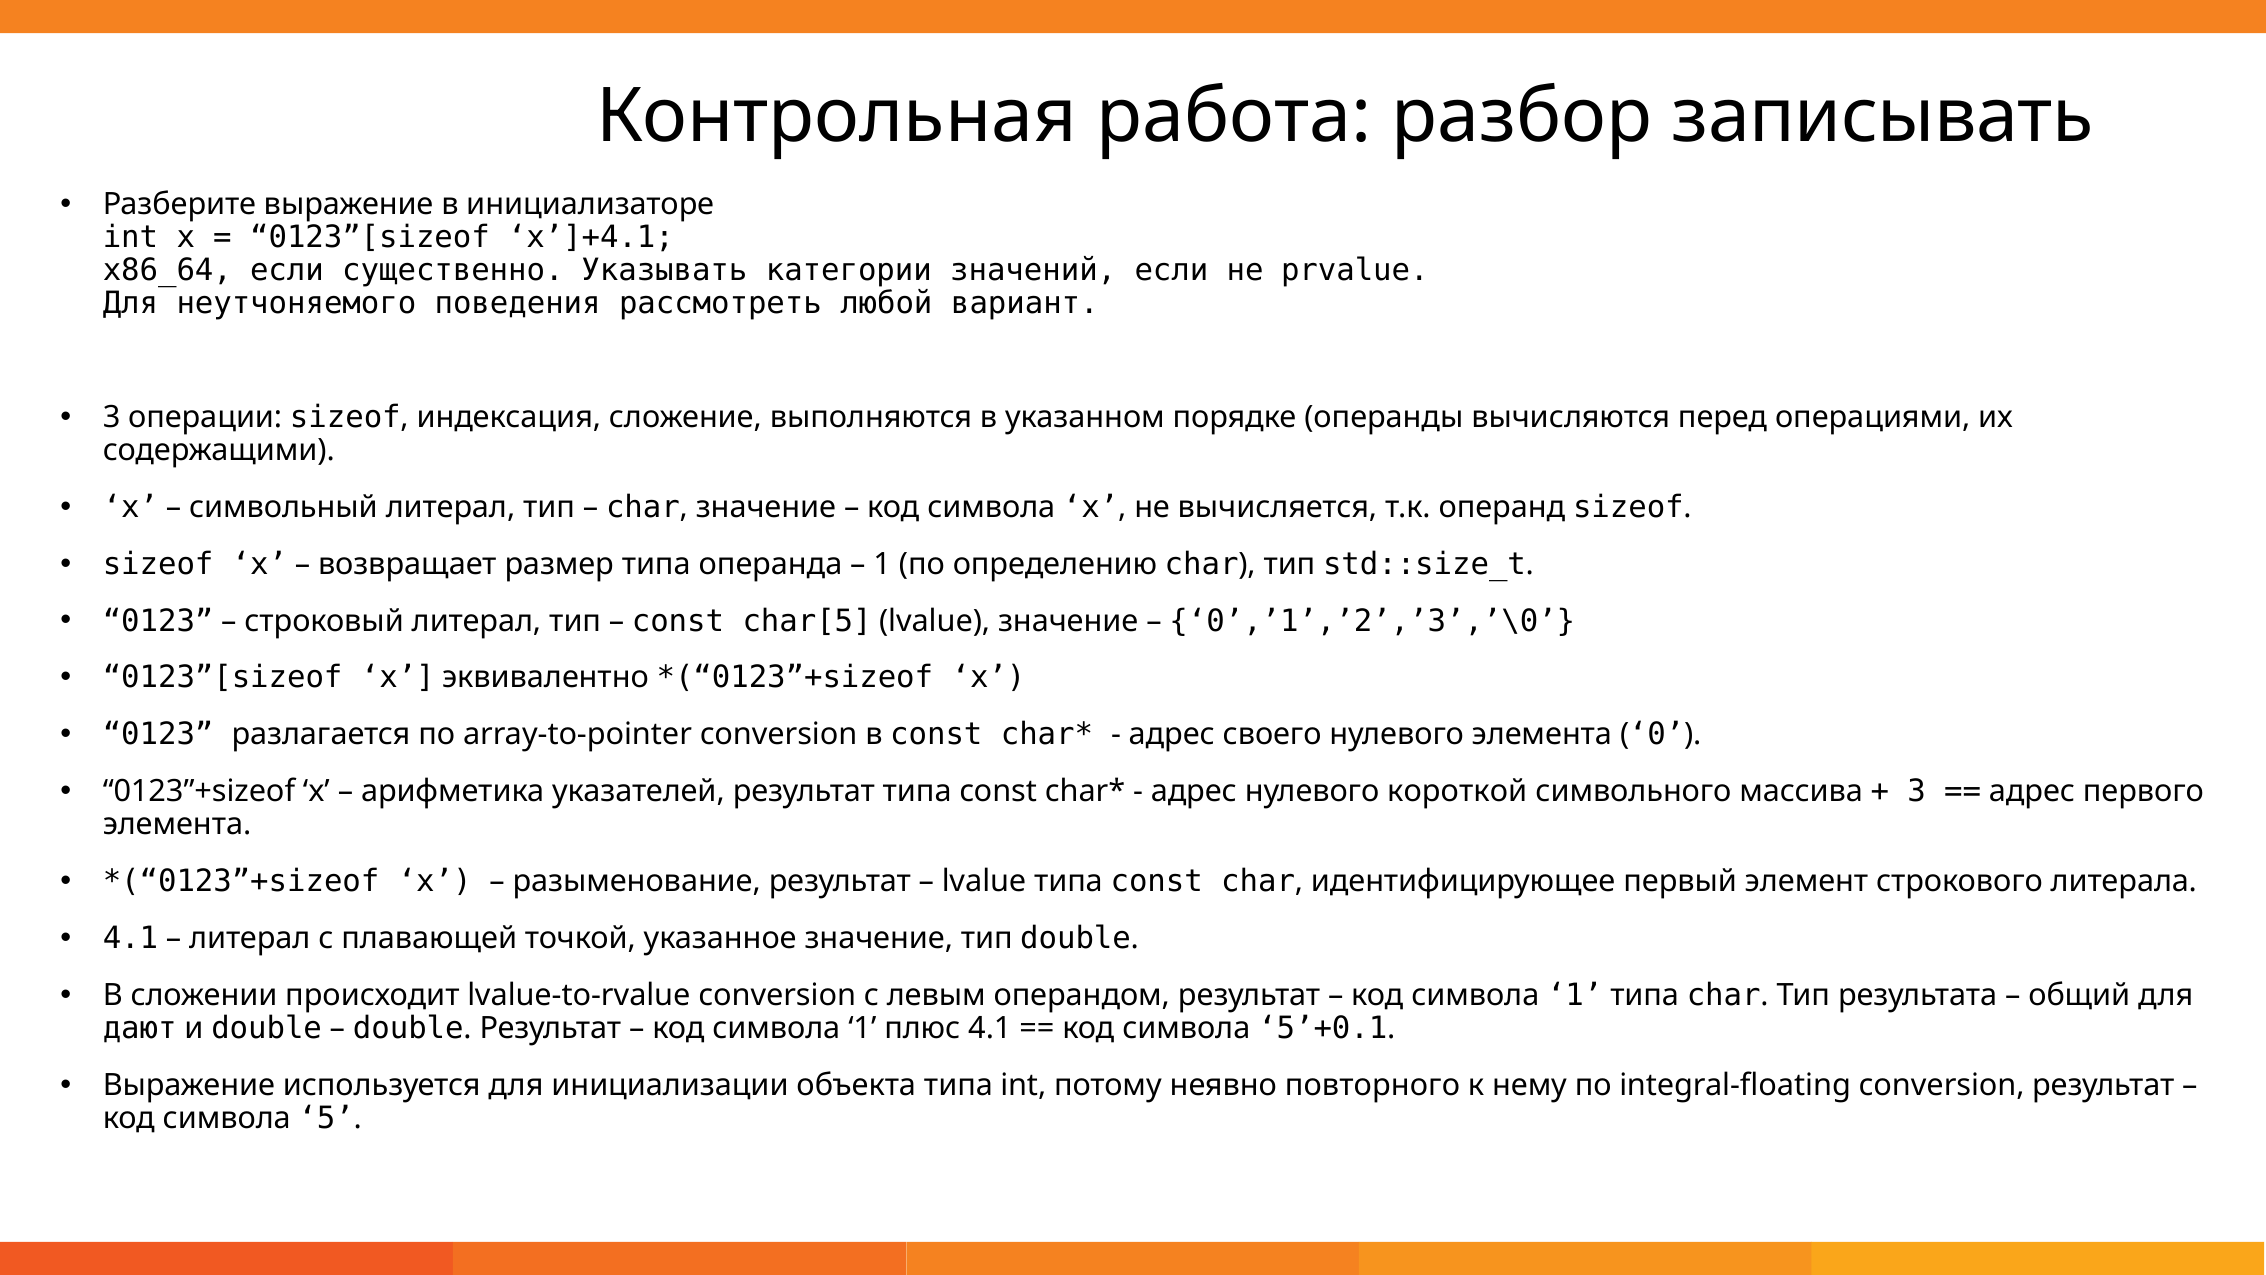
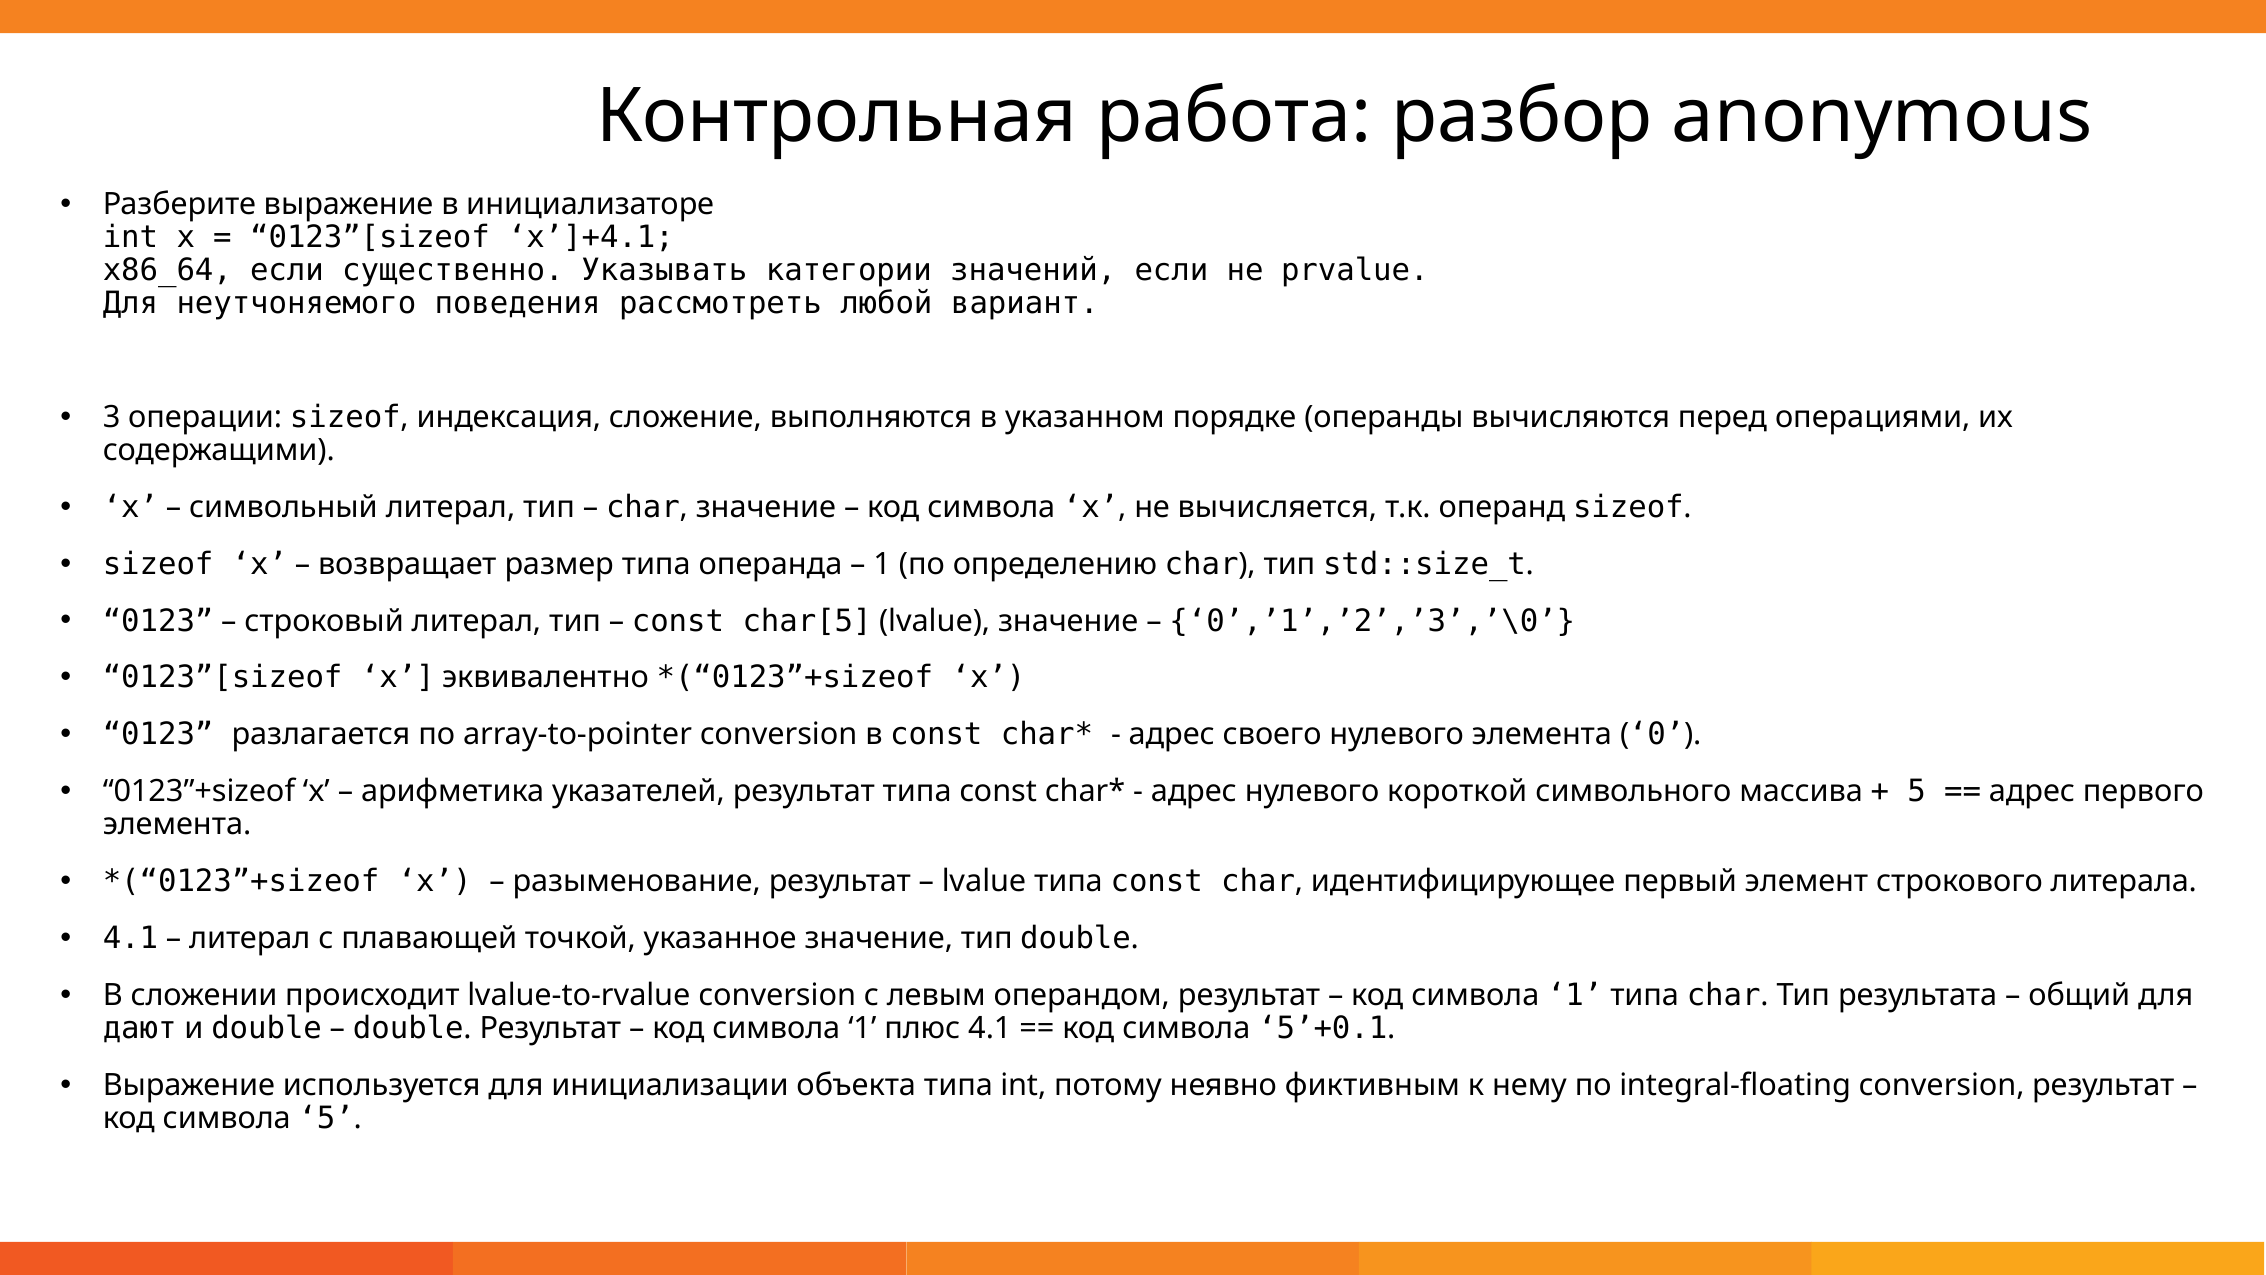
записывать: записывать -> anonymous
3 at (1917, 791): 3 -> 5
повторного: повторного -> фиктивным
